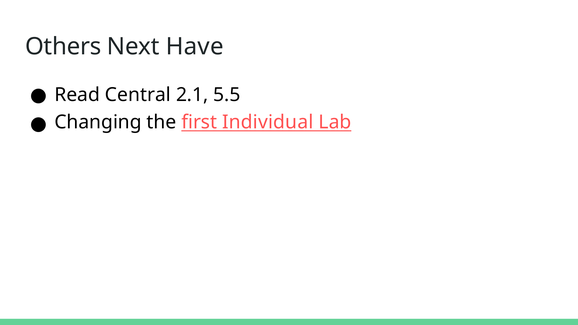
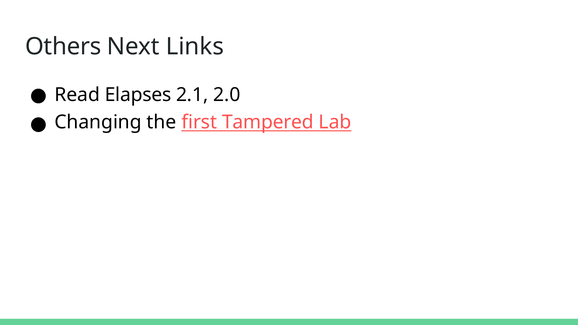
Have: Have -> Links
Central: Central -> Elapses
5.5: 5.5 -> 2.0
Individual: Individual -> Tampered
